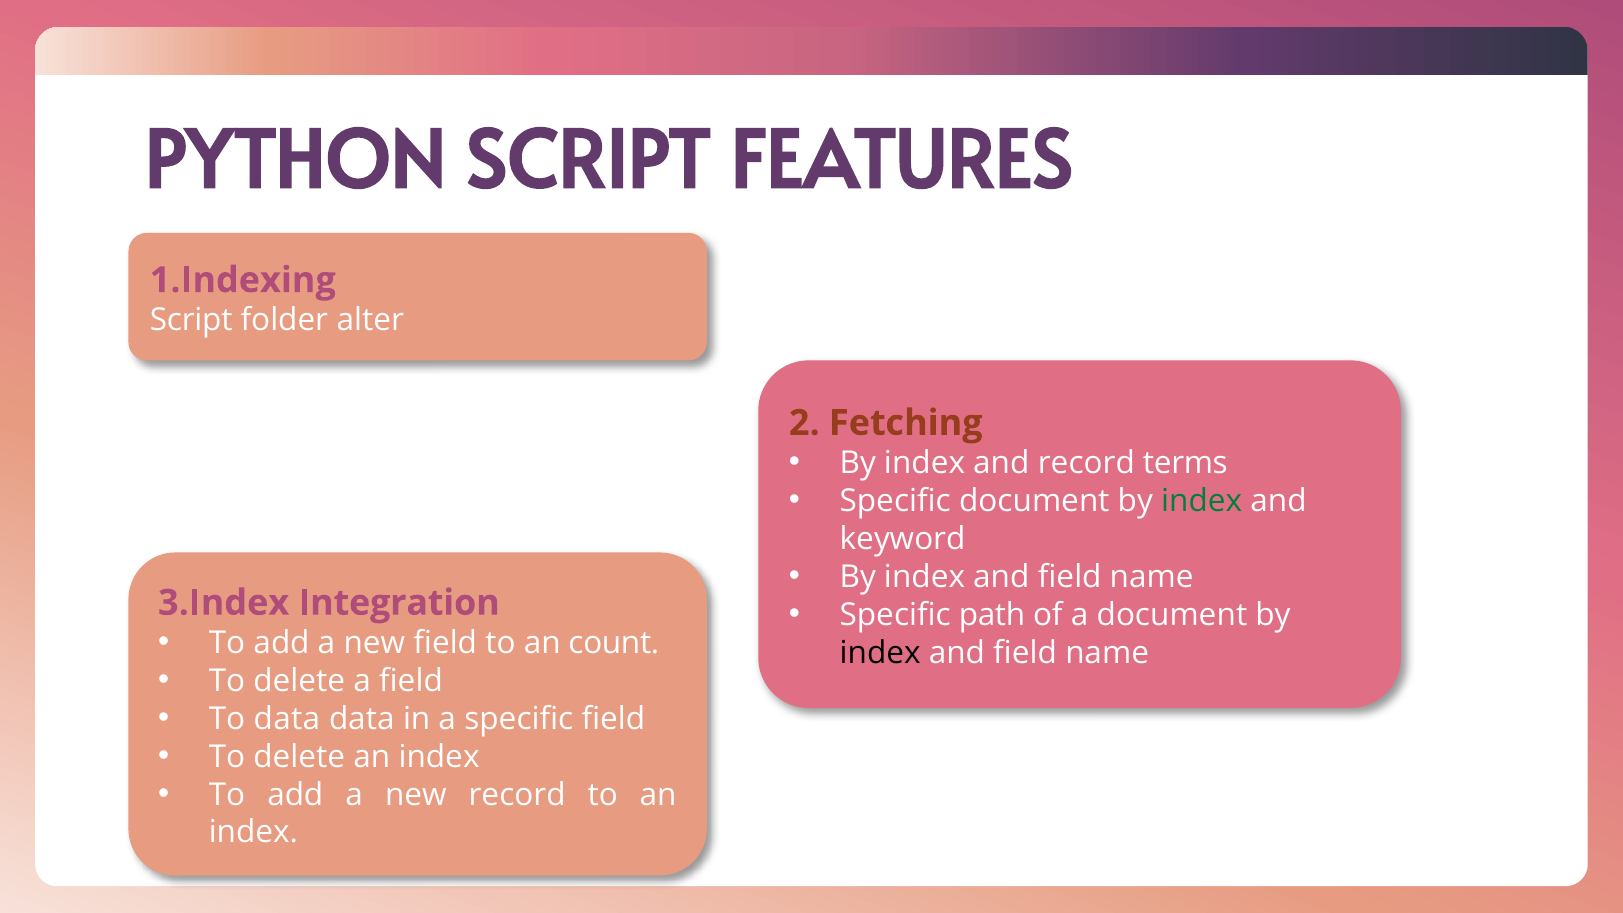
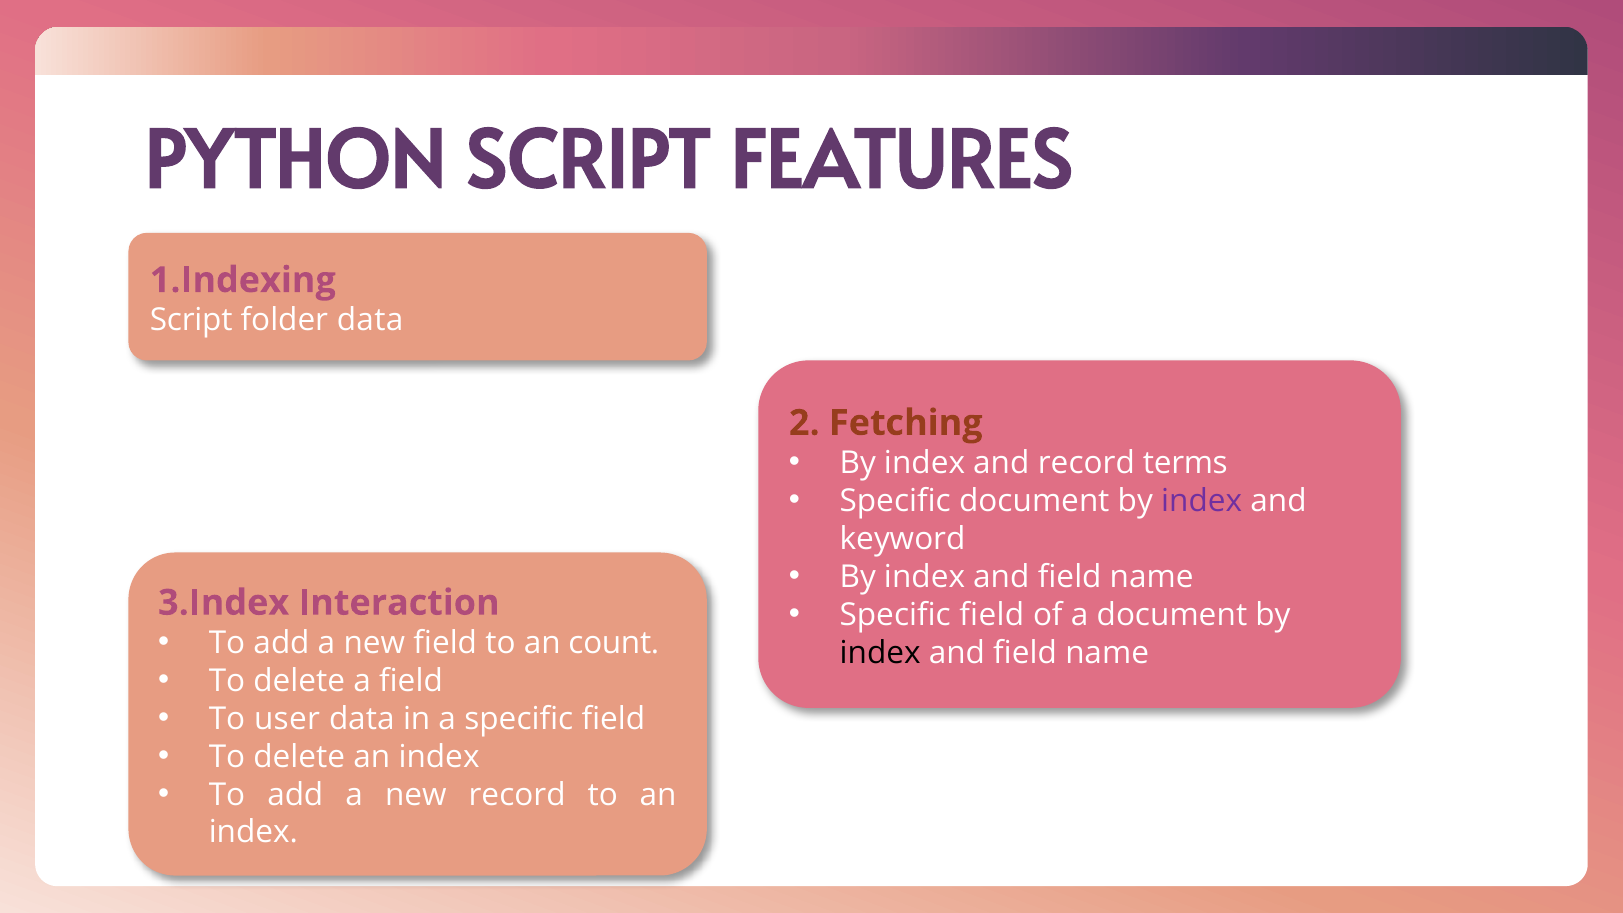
folder alter: alter -> data
index at (1202, 501) colour: green -> purple
Integration: Integration -> Interaction
path at (992, 615): path -> field
To data: data -> user
